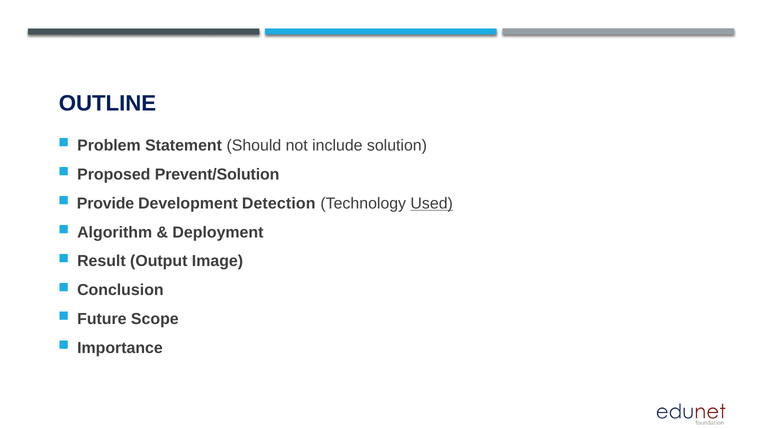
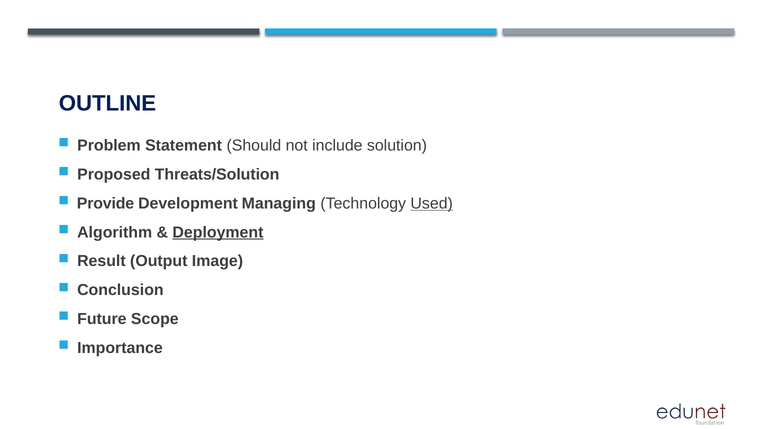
Prevent/Solution: Prevent/Solution -> Threats/Solution
Detection: Detection -> Managing
Deployment underline: none -> present
